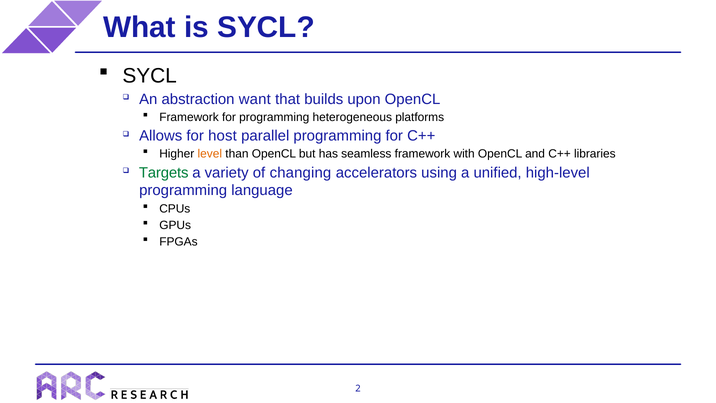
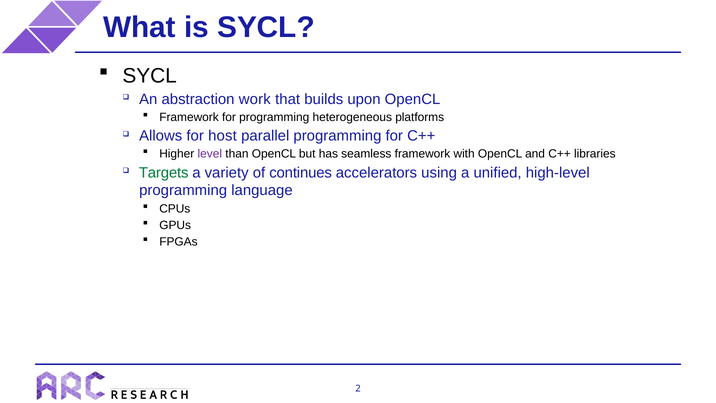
want: want -> work
level colour: orange -> purple
changing: changing -> continues
